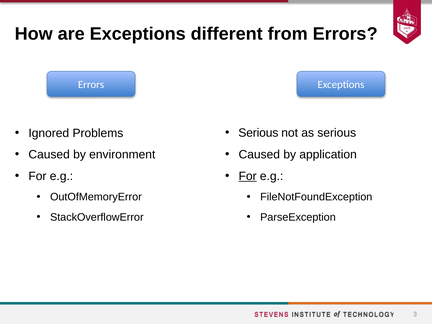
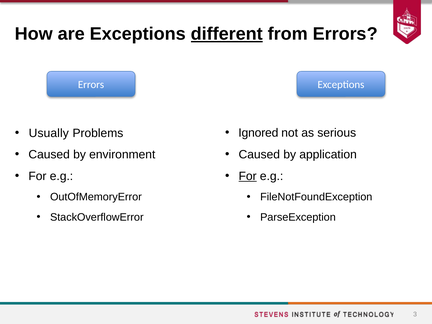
different underline: none -> present
Ignored: Ignored -> Usually
Serious at (258, 133): Serious -> Ignored
